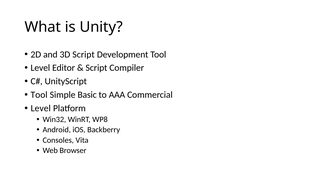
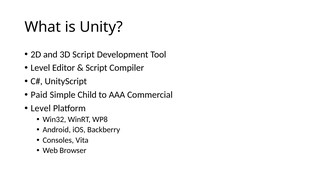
Tool at (39, 95): Tool -> Paid
Basic: Basic -> Child
